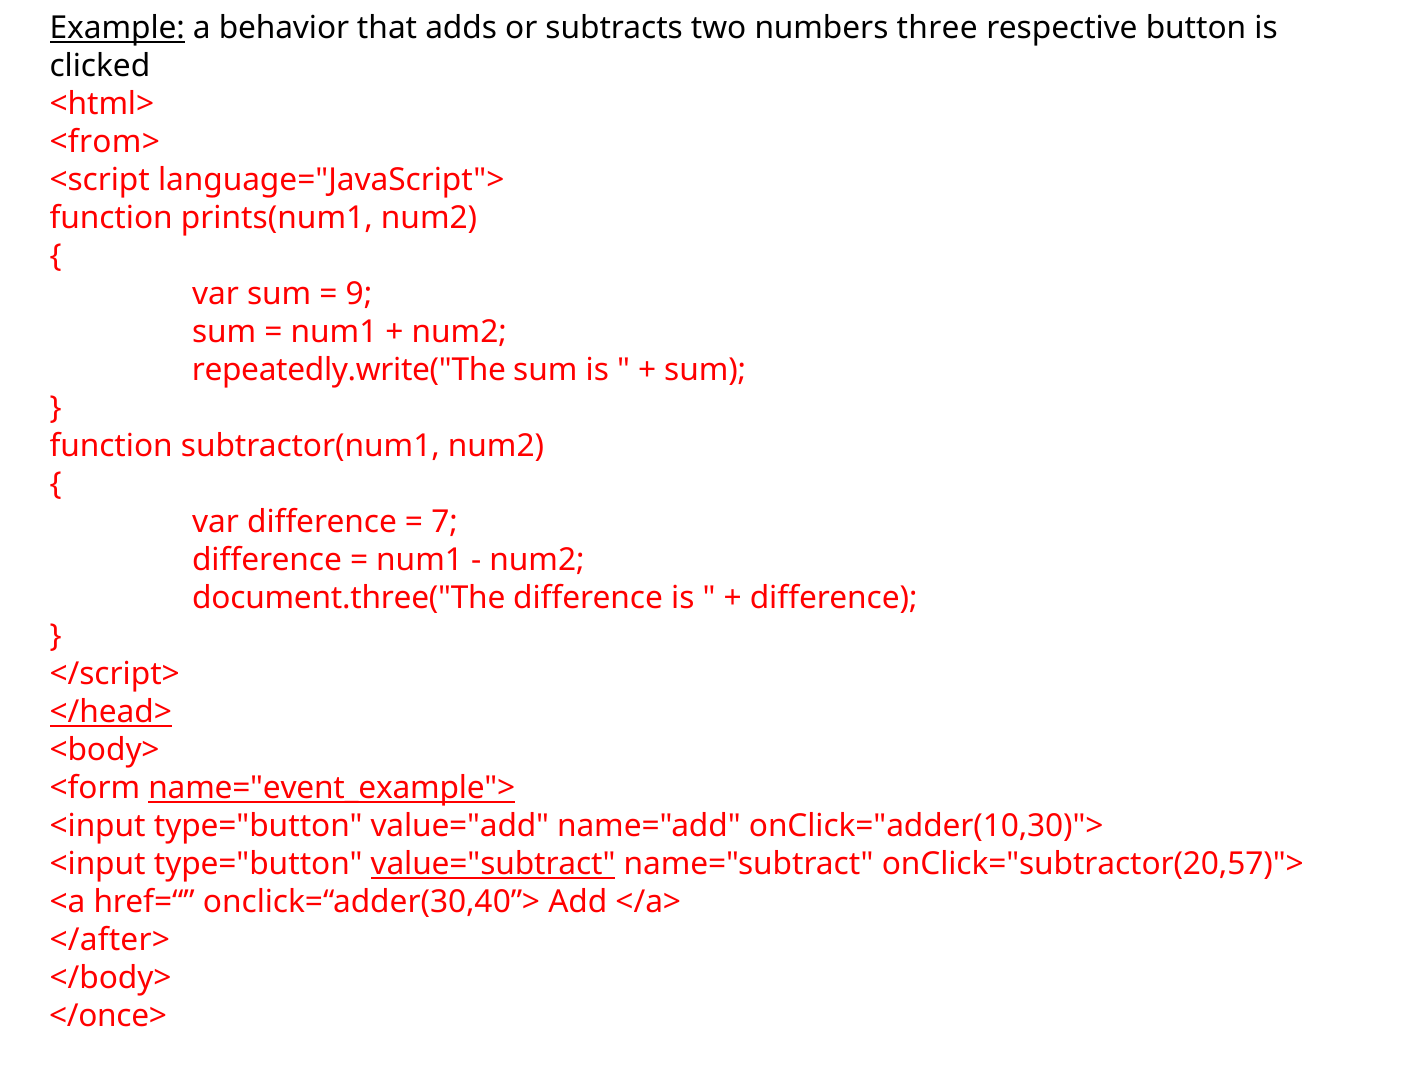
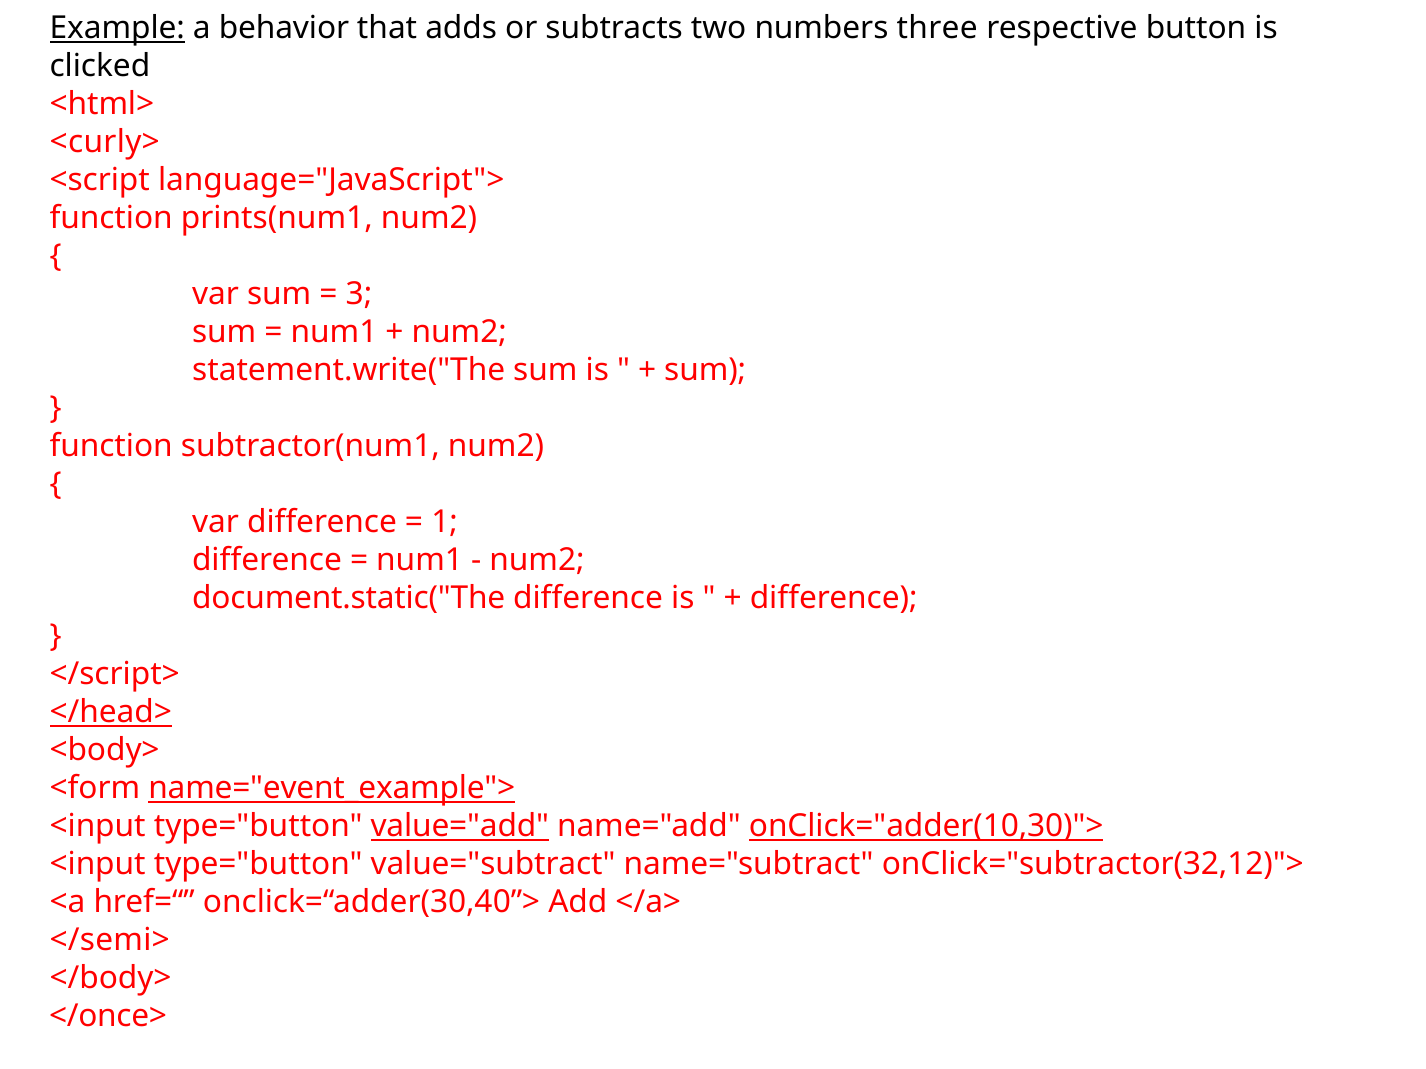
<from>: <from> -> <curly>
9: 9 -> 3
repeatedly.write("The: repeatedly.write("The -> statement.write("The
7: 7 -> 1
document.three("The: document.three("The -> document.static("The
value="add underline: none -> present
onClick="adder(10,30)"> underline: none -> present
value="subtract underline: present -> none
onClick="subtractor(20,57)">: onClick="subtractor(20,57)"> -> onClick="subtractor(32,12)">
</after>: </after> -> </semi>
